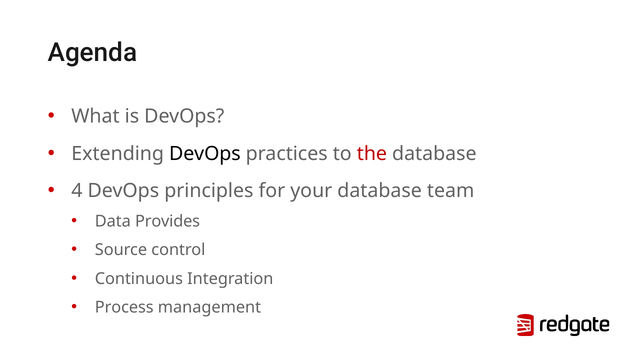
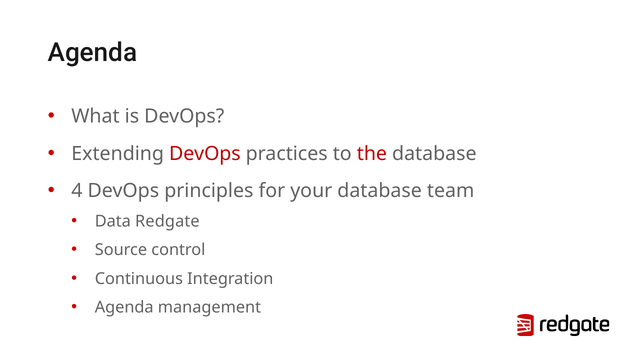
DevOps at (205, 154) colour: black -> red
Provides: Provides -> Redgate
Process at (124, 307): Process -> Agenda
